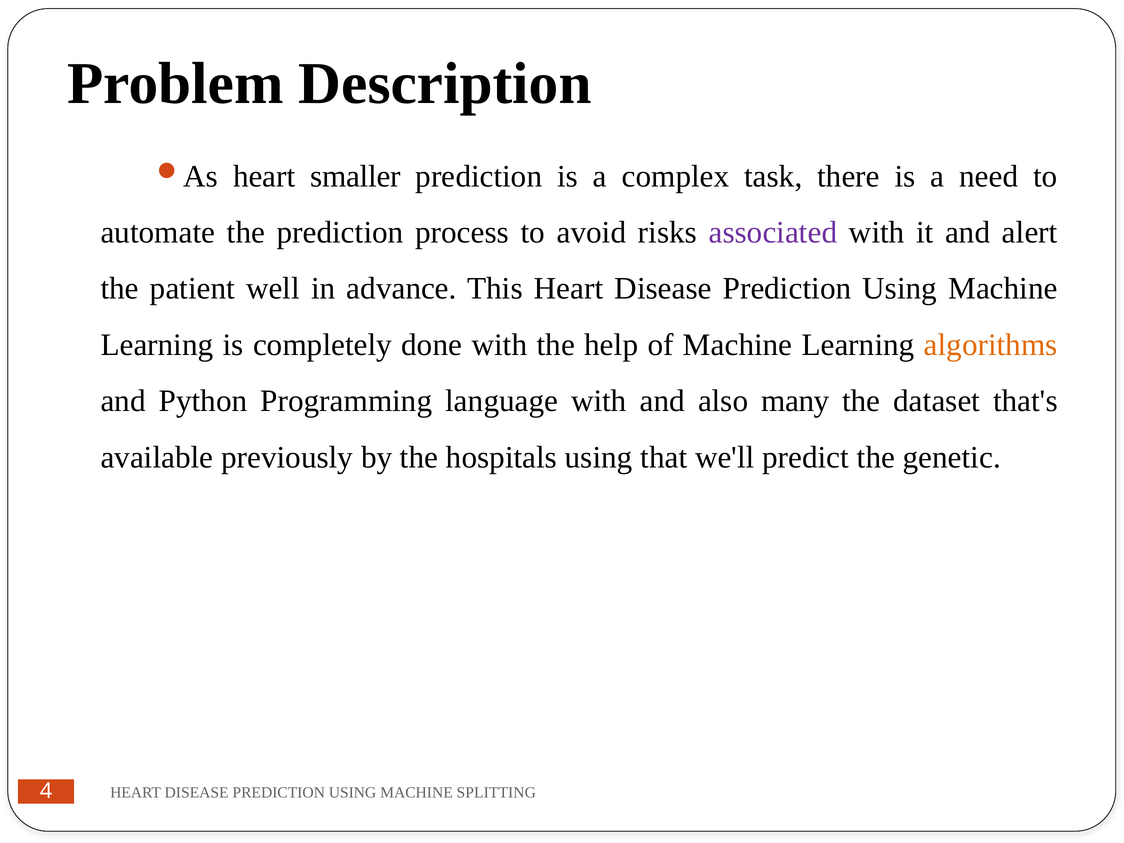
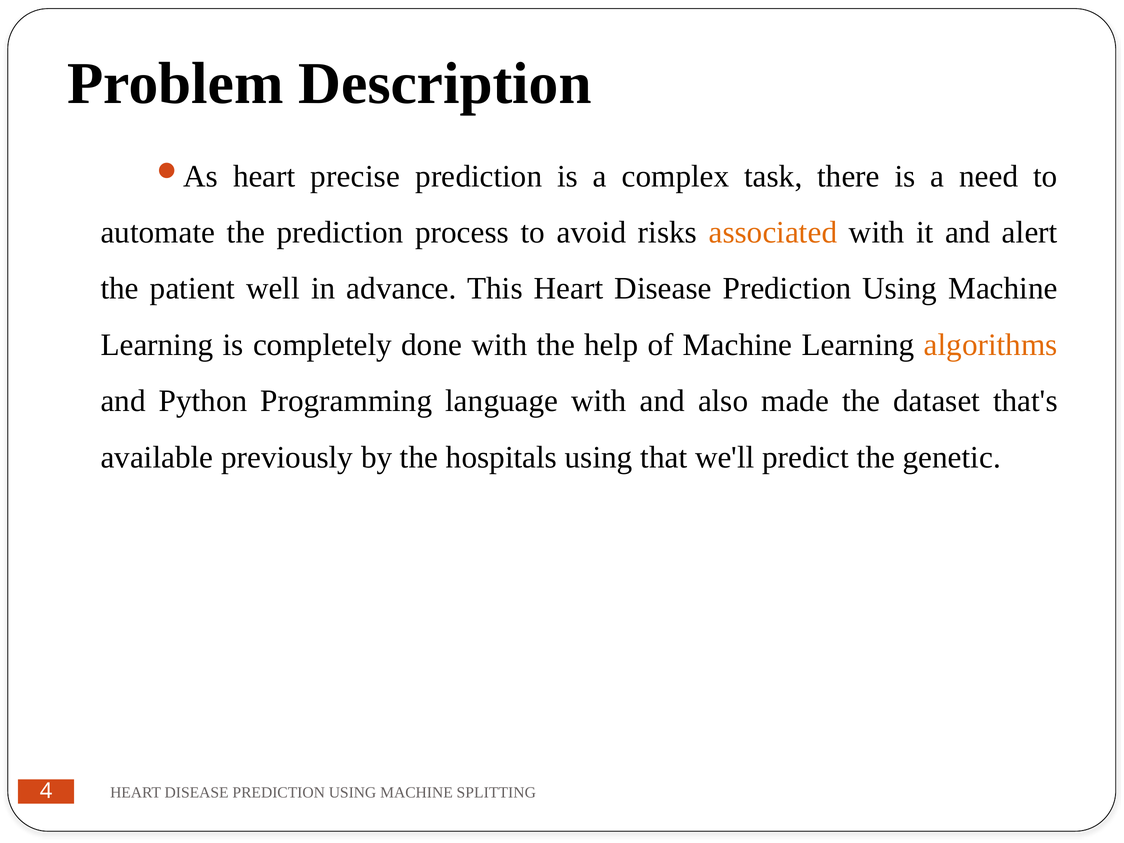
smaller: smaller -> precise
associated colour: purple -> orange
many: many -> made
